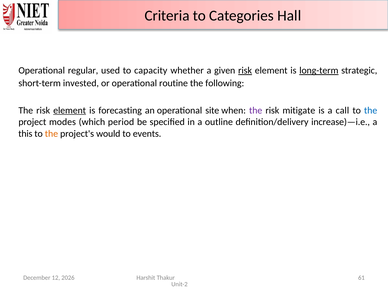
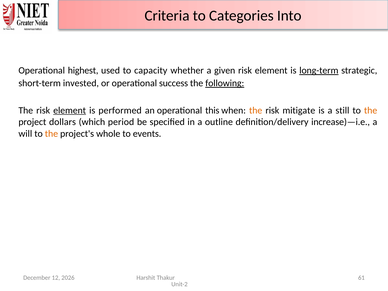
Hall: Hall -> Into
regular: regular -> highest
risk at (245, 70) underline: present -> none
routine: routine -> success
following underline: none -> present
forecasting: forecasting -> performed
site: site -> this
the at (256, 110) colour: purple -> orange
call: call -> still
the at (371, 110) colour: blue -> orange
modes: modes -> dollars
this: this -> will
would: would -> whole
